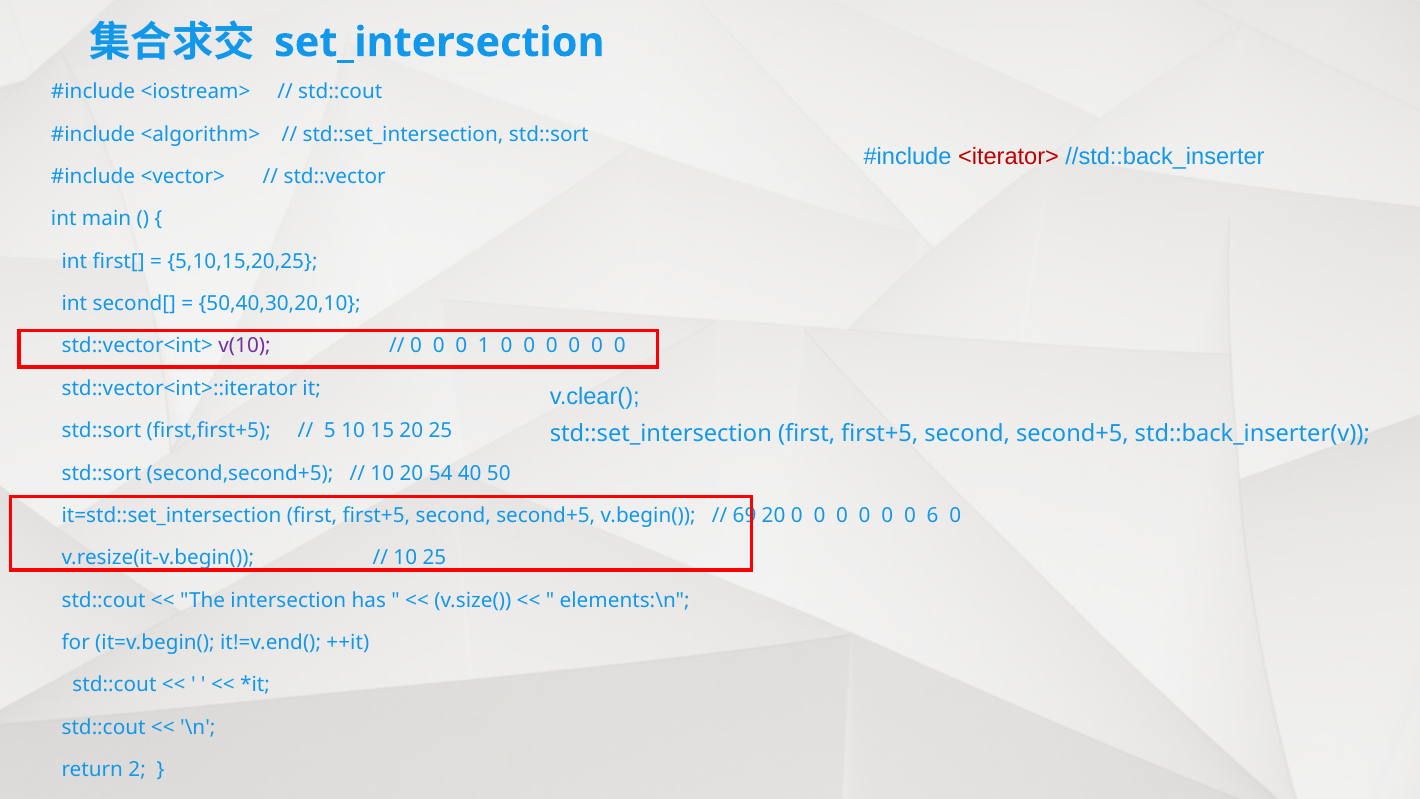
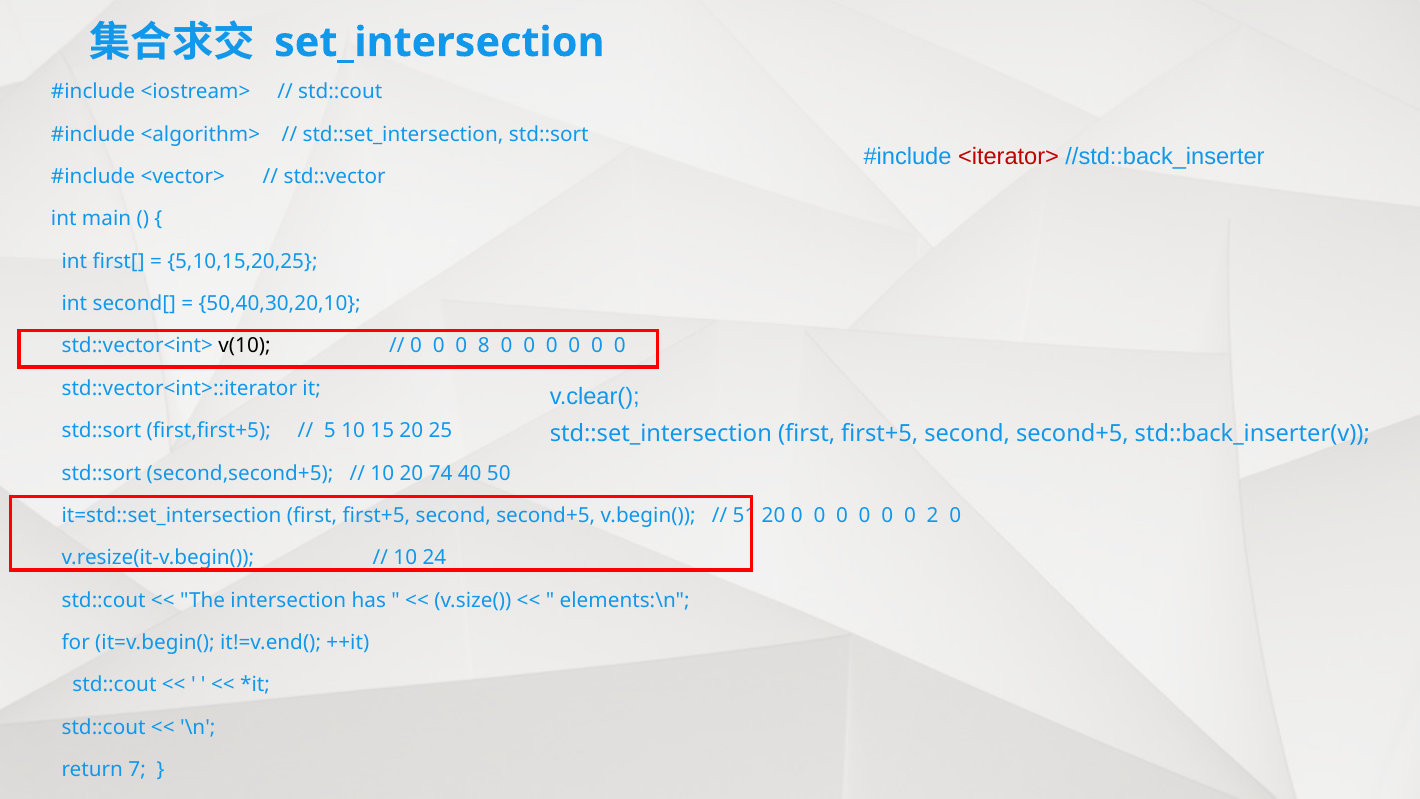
v(10 colour: purple -> black
1: 1 -> 8
54: 54 -> 74
69: 69 -> 51
6: 6 -> 2
10 25: 25 -> 24
2: 2 -> 7
